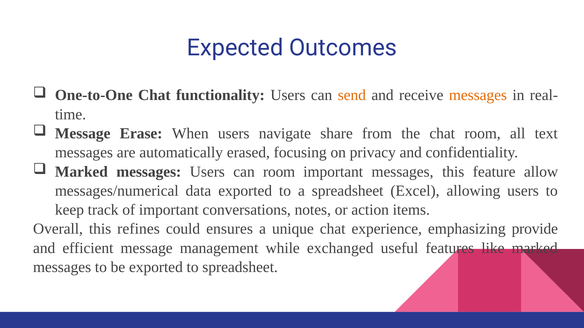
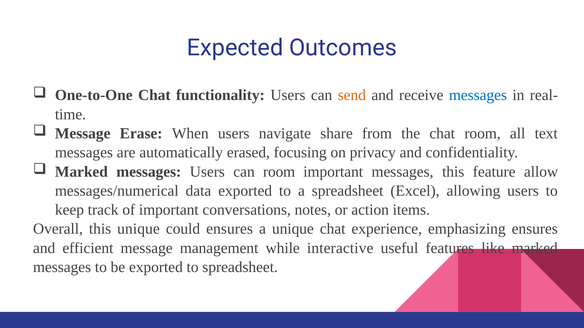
messages at (478, 95) colour: orange -> blue
this refines: refines -> unique
emphasizing provide: provide -> ensures
exchanged: exchanged -> interactive
